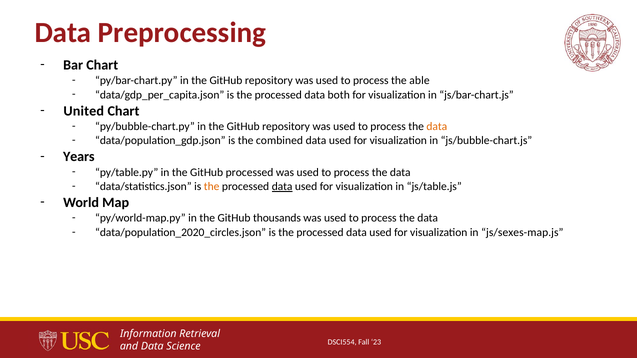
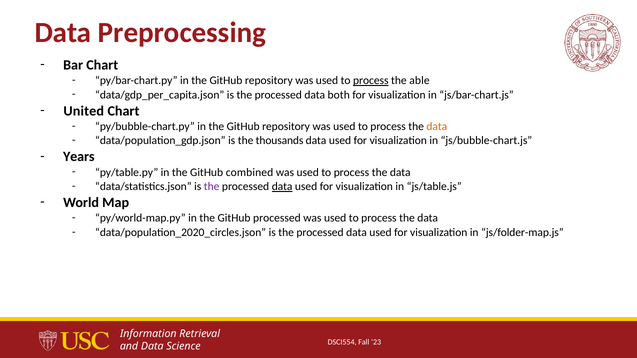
process at (371, 81) underline: none -> present
combined: combined -> thousands
GitHub processed: processed -> combined
the at (212, 187) colour: orange -> purple
GitHub thousands: thousands -> processed
js/sexes-map.js: js/sexes-map.js -> js/folder-map.js
